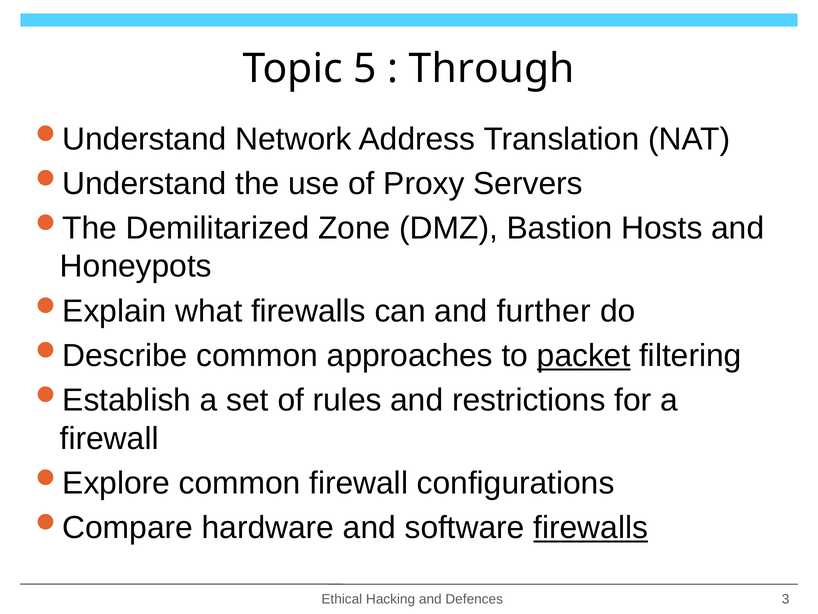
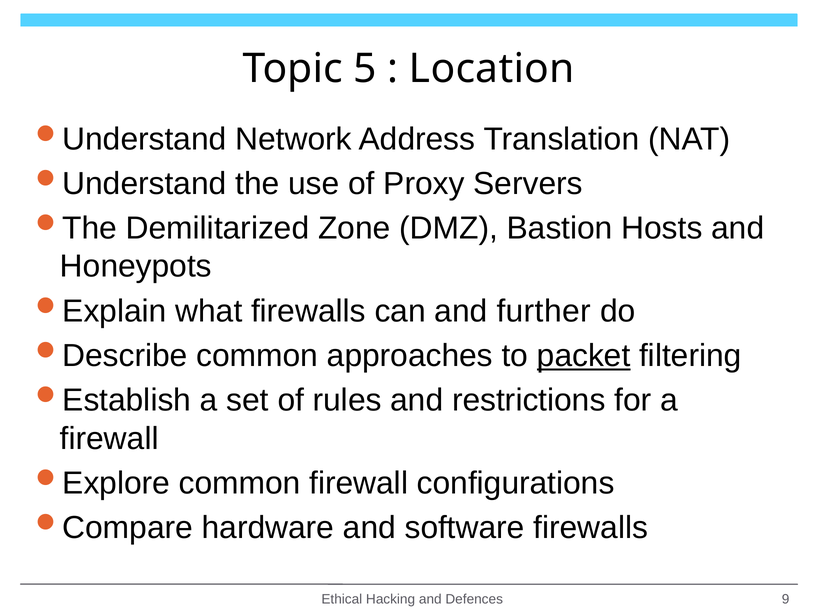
Through: Through -> Location
firewalls at (591, 527) underline: present -> none
3: 3 -> 9
